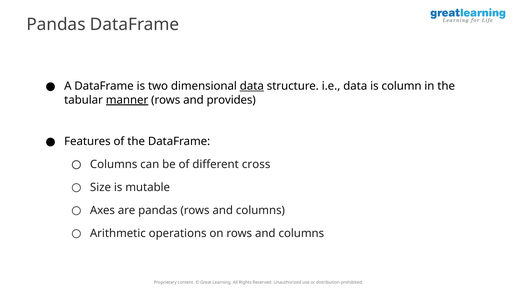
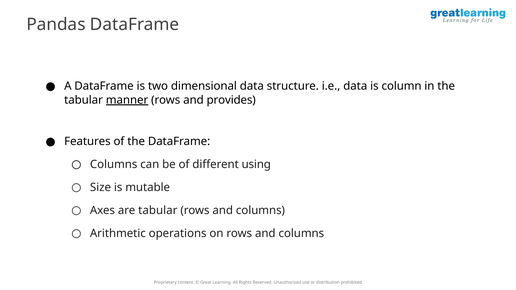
data at (252, 86) underline: present -> none
cross: cross -> using
are pandas: pandas -> tabular
